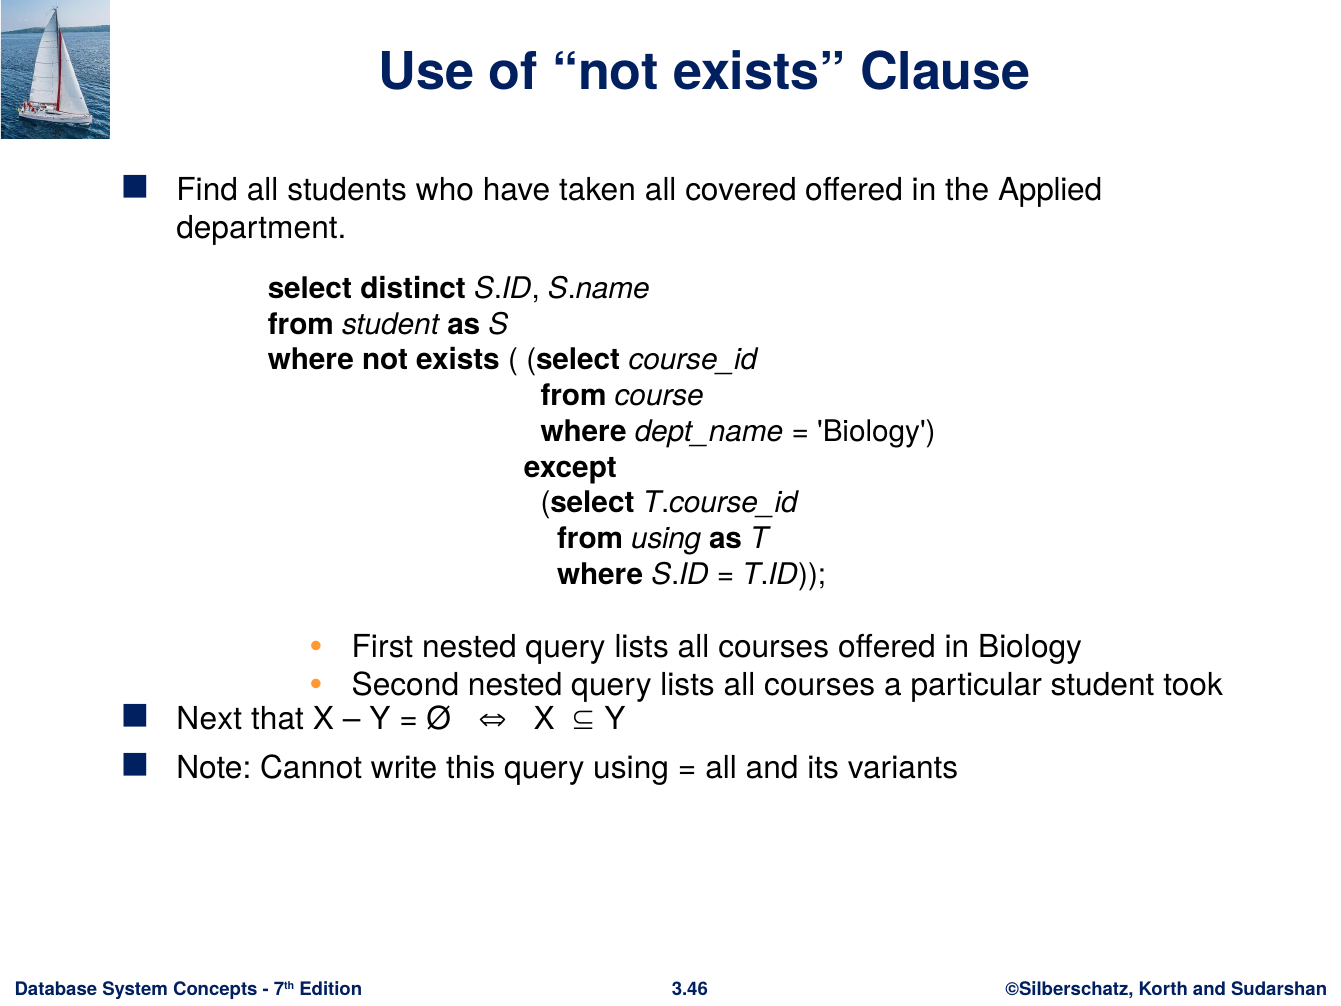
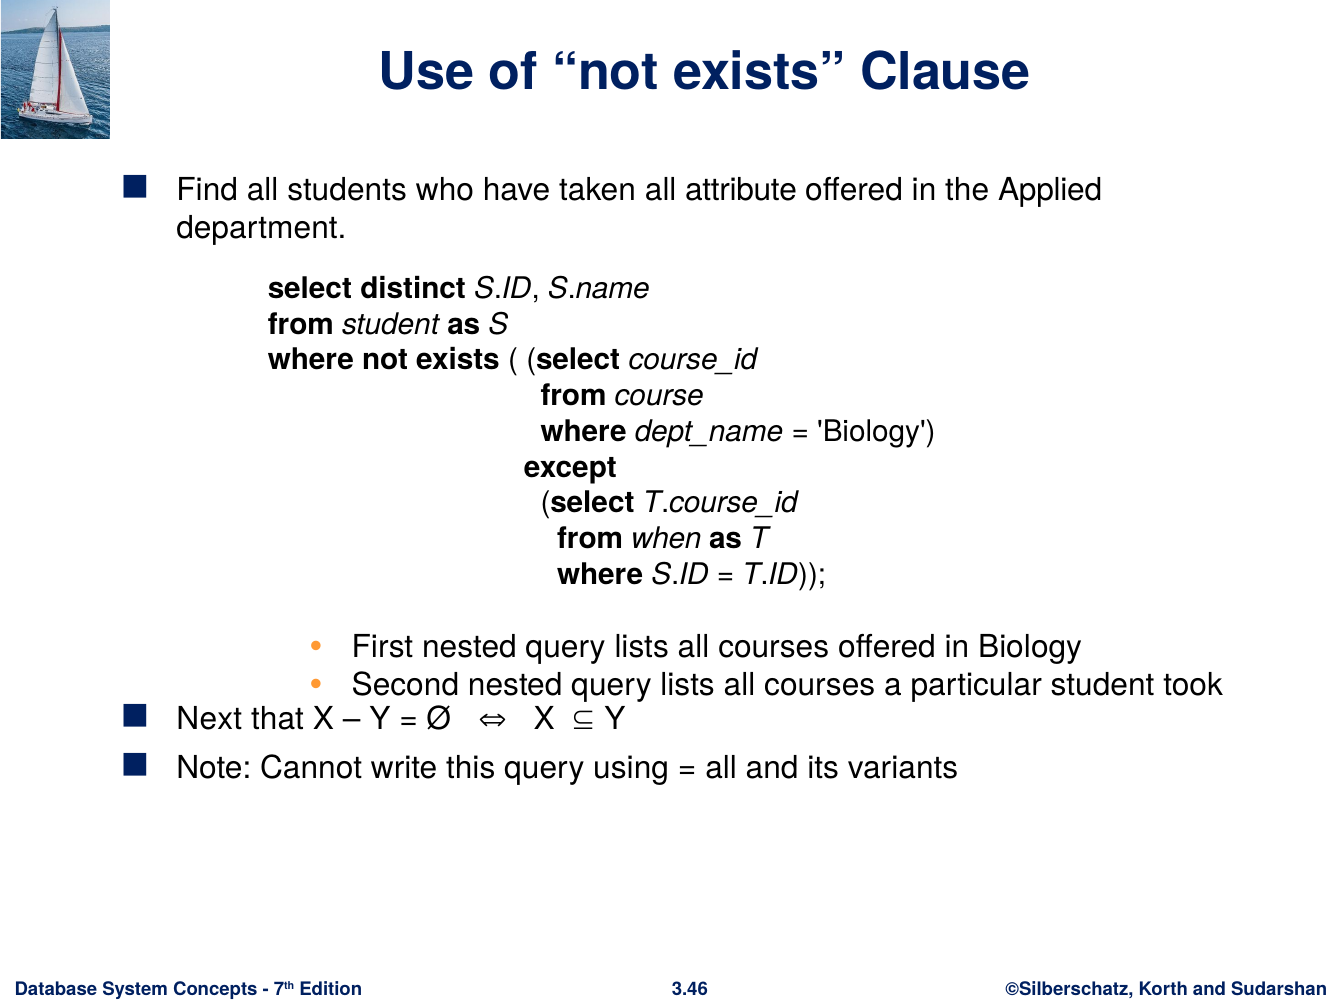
covered: covered -> attribute
from using: using -> when
